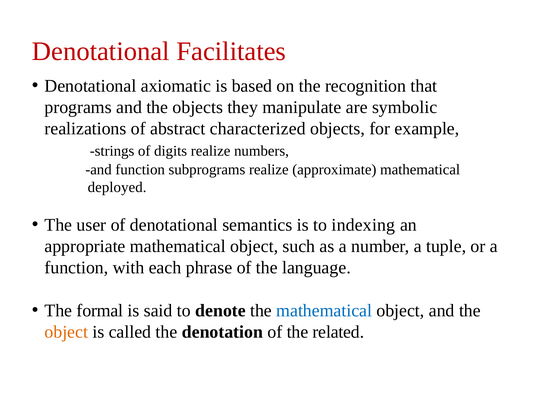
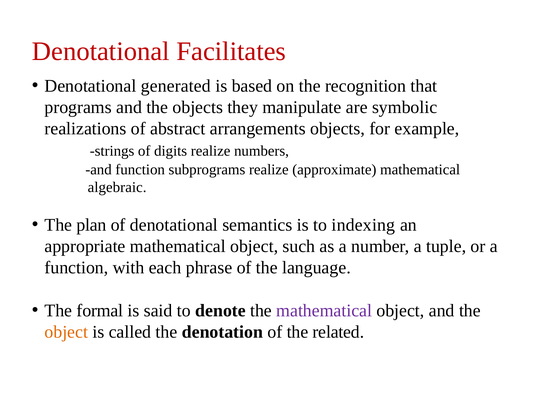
axiomatic: axiomatic -> generated
characterized: characterized -> arrangements
deployed: deployed -> algebraic
user: user -> plan
mathematical at (324, 310) colour: blue -> purple
